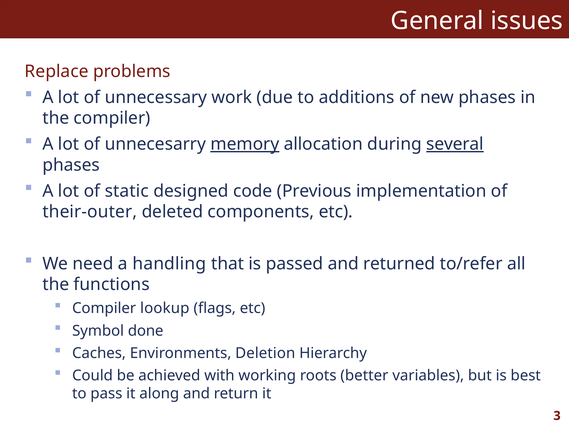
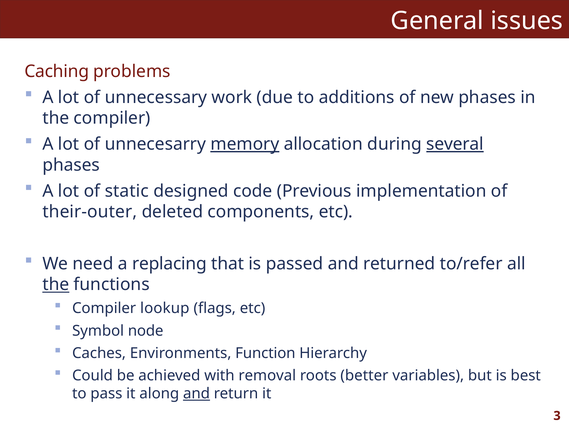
Replace: Replace -> Caching
handling: handling -> replacing
the at (56, 284) underline: none -> present
done: done -> node
Deletion: Deletion -> Function
working: working -> removal
and at (197, 393) underline: none -> present
